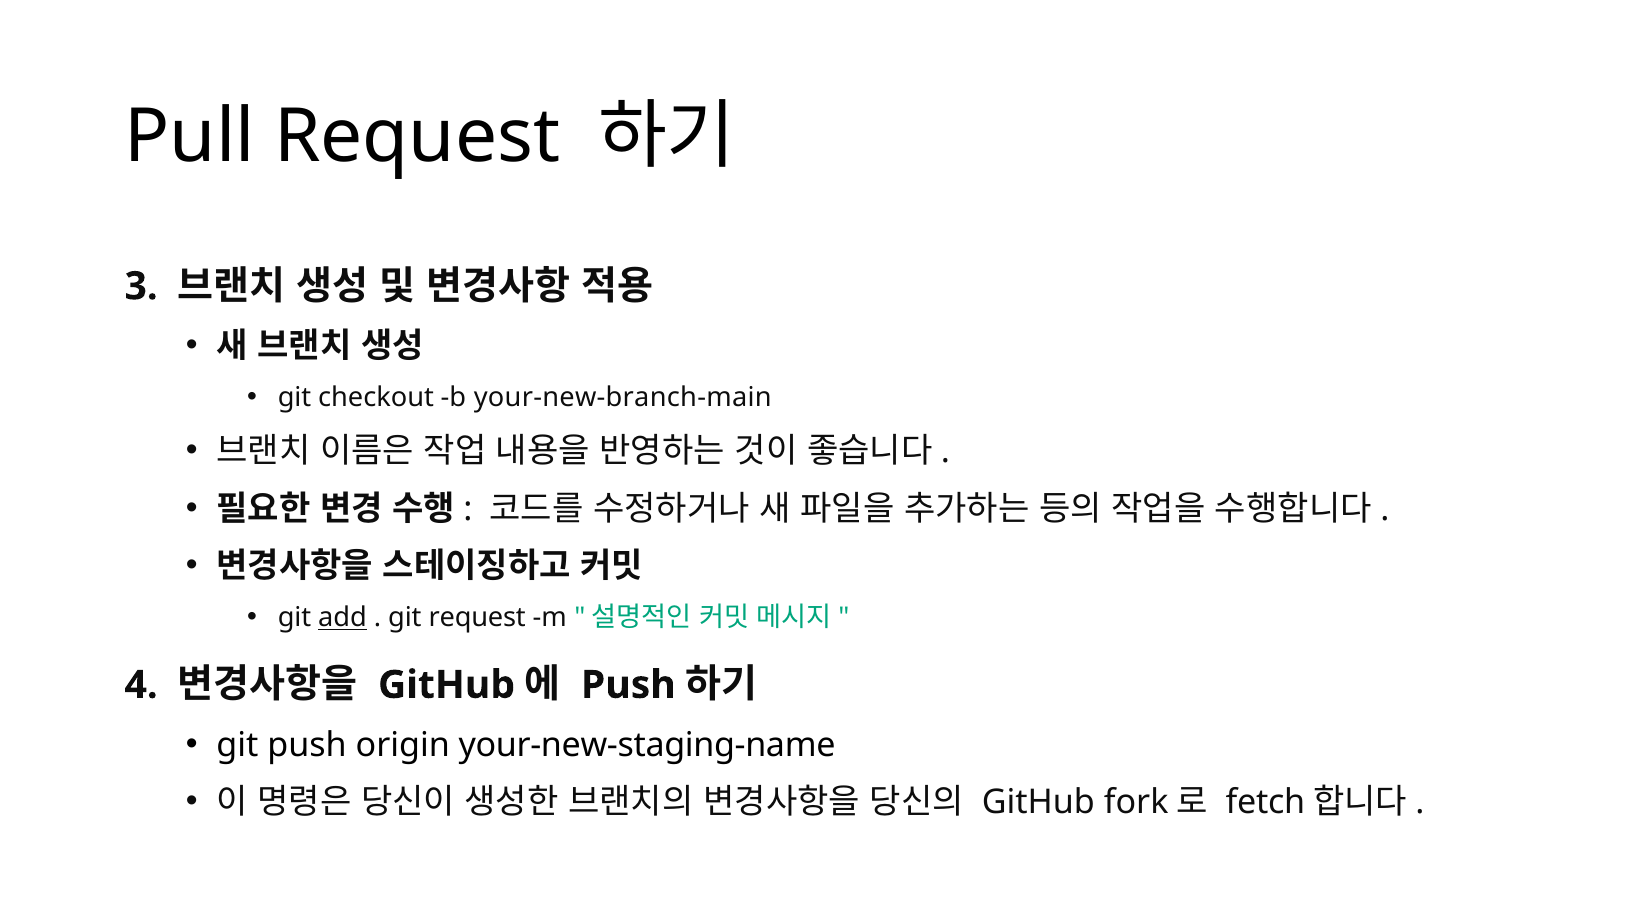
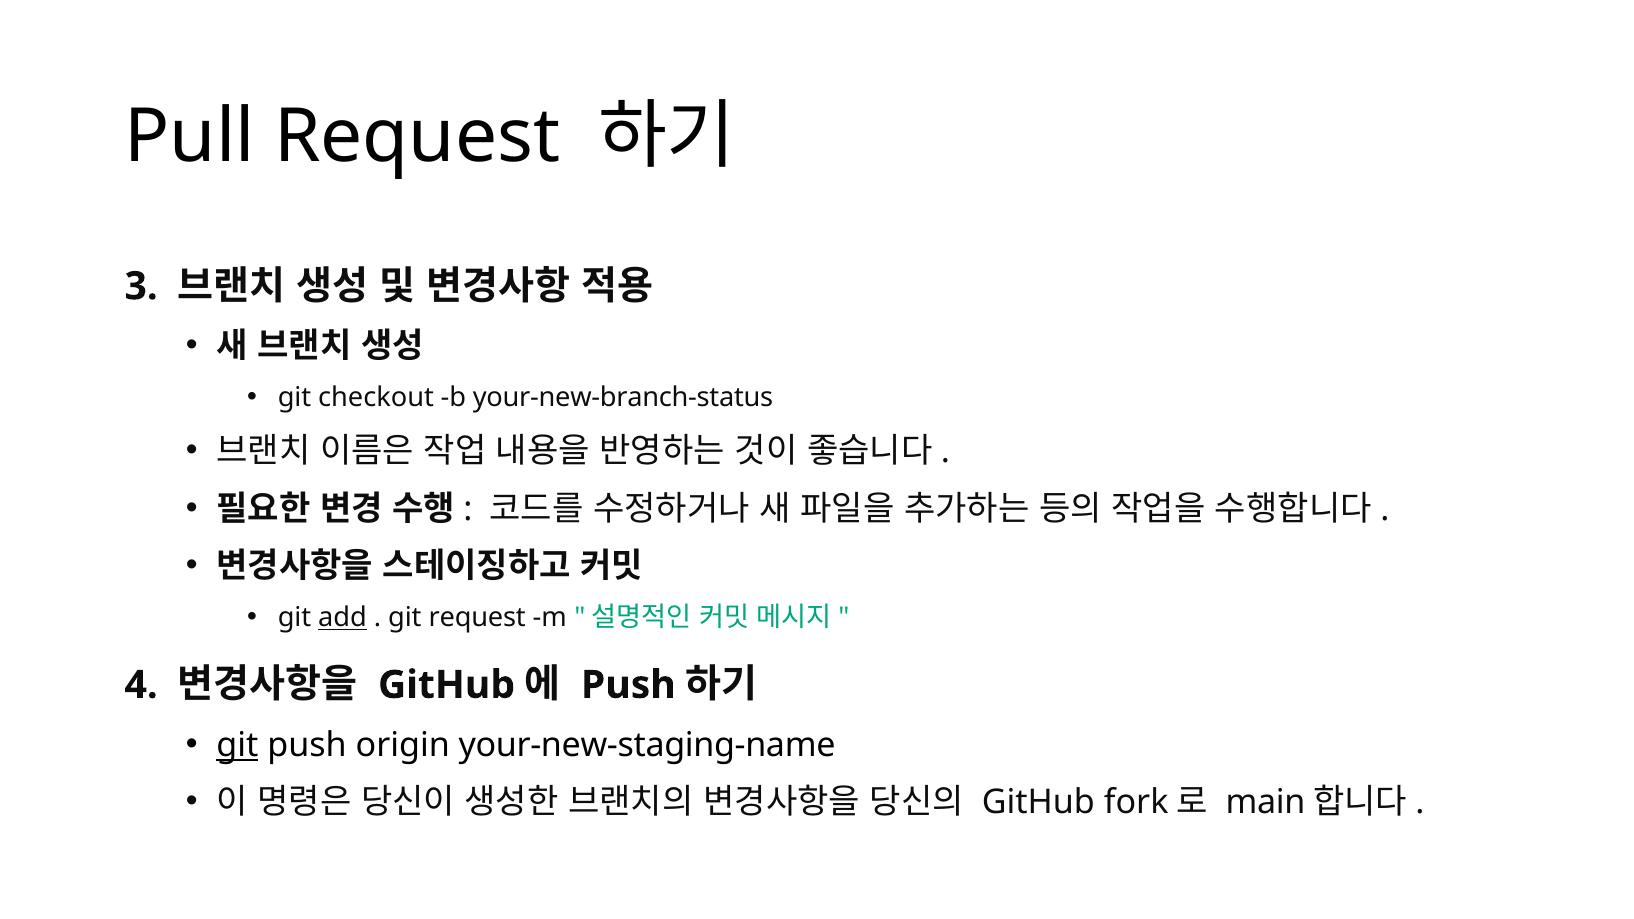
your-new-branch-main: your-new-branch-main -> your-new-branch-status
git at (237, 745) underline: none -> present
fetch: fetch -> main
